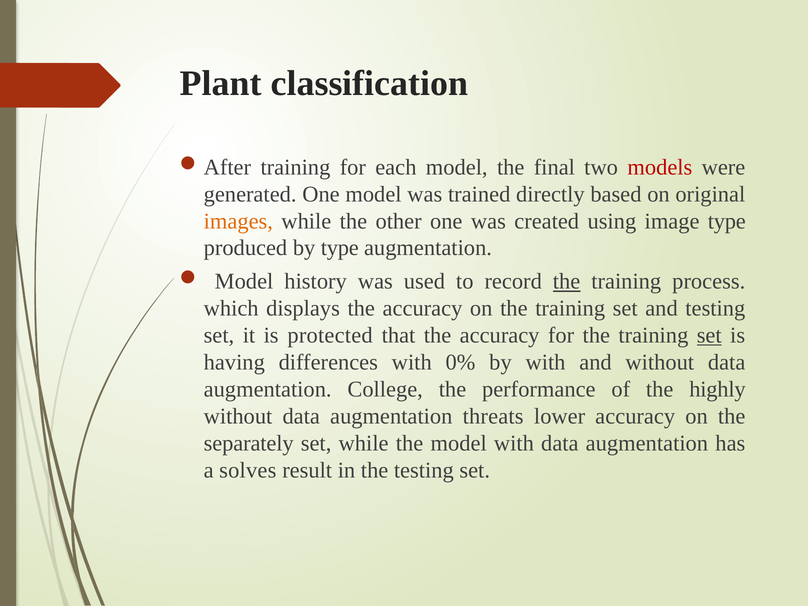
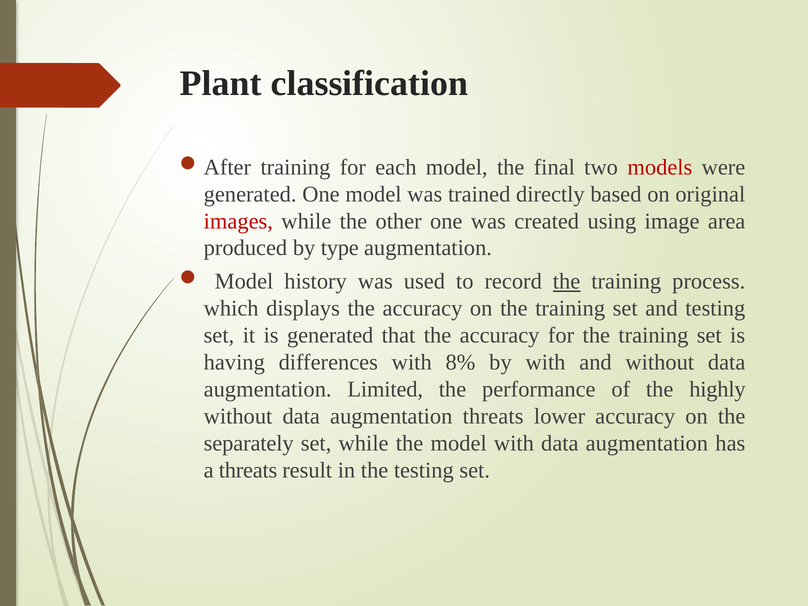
images colour: orange -> red
image type: type -> area
is protected: protected -> generated
set at (709, 335) underline: present -> none
0%: 0% -> 8%
College: College -> Limited
a solves: solves -> threats
